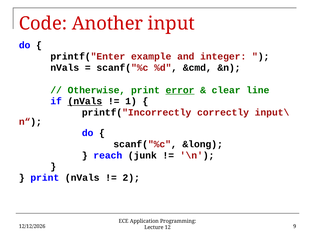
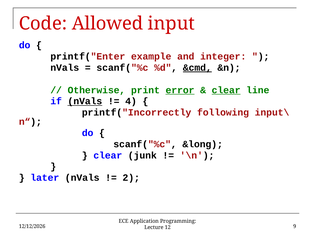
Another: Another -> Allowed
&cmd underline: none -> present
clear at (226, 90) underline: none -> present
1: 1 -> 4
correctly: correctly -> following
reach at (108, 155): reach -> clear
print at (45, 177): print -> later
